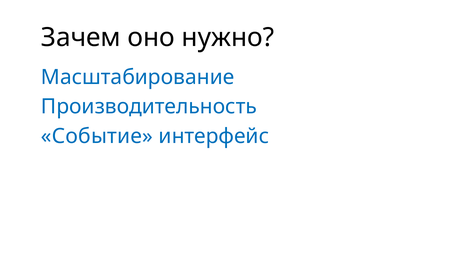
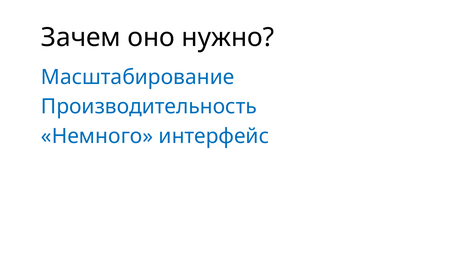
Событие: Событие -> Немного
